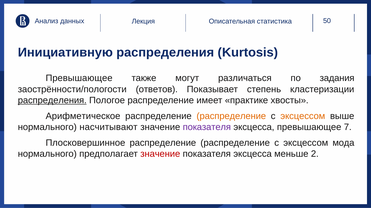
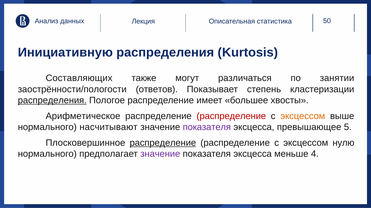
Превышающее at (79, 78): Превышающее -> Составляющих
задания: задания -> занятии
практике: практике -> большее
распределение at (231, 116) colour: orange -> red
7: 7 -> 5
распределение at (163, 143) underline: none -> present
мода: мода -> нулю
значение at (160, 154) colour: red -> purple
2: 2 -> 4
